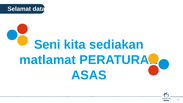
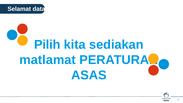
Seni: Seni -> Pilih
